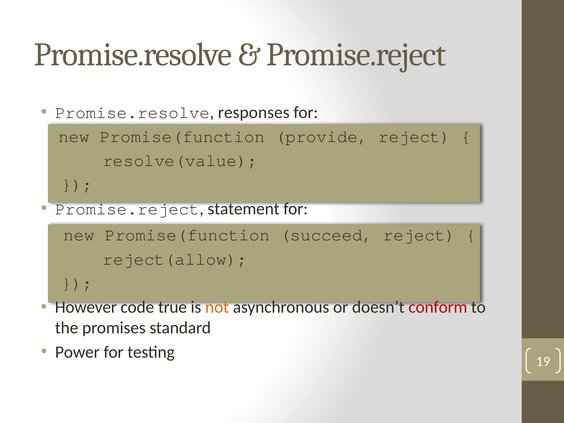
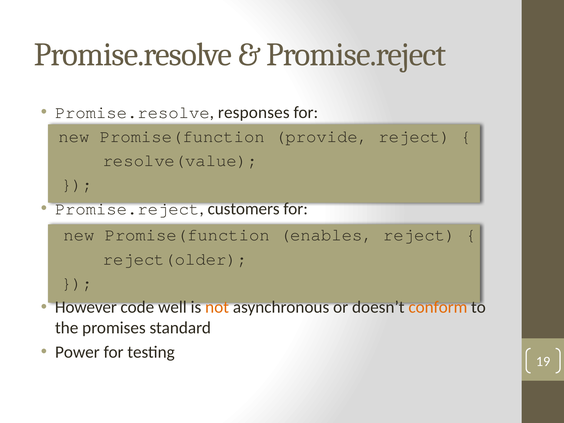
statement: statement -> customers
succeed: succeed -> enables
reject(allow: reject(allow -> reject(older
true: true -> well
conform colour: red -> orange
